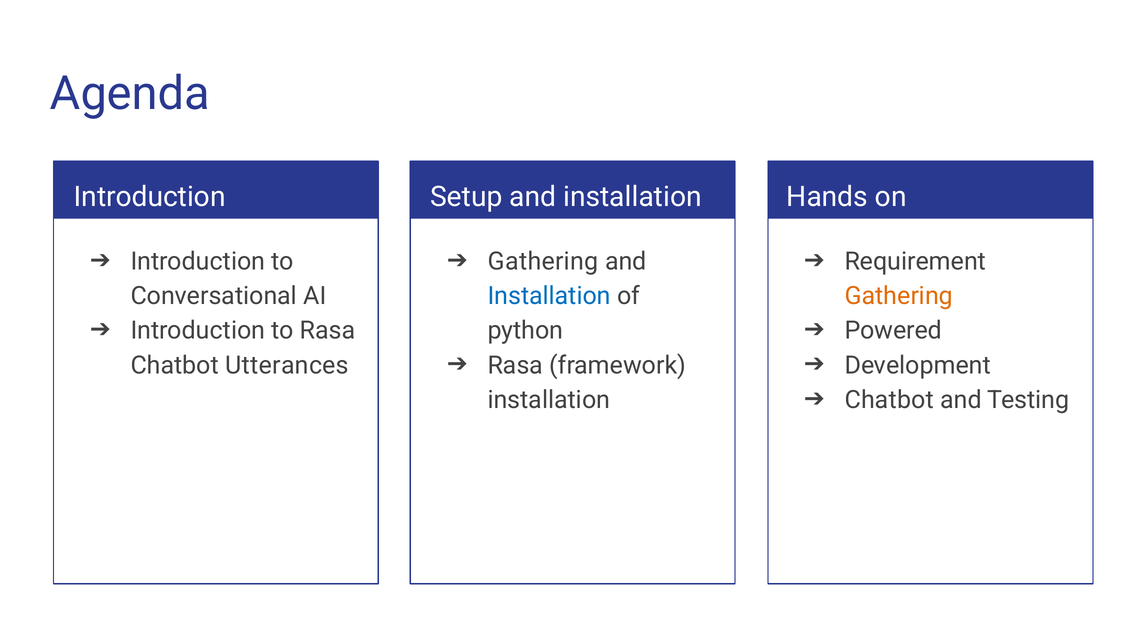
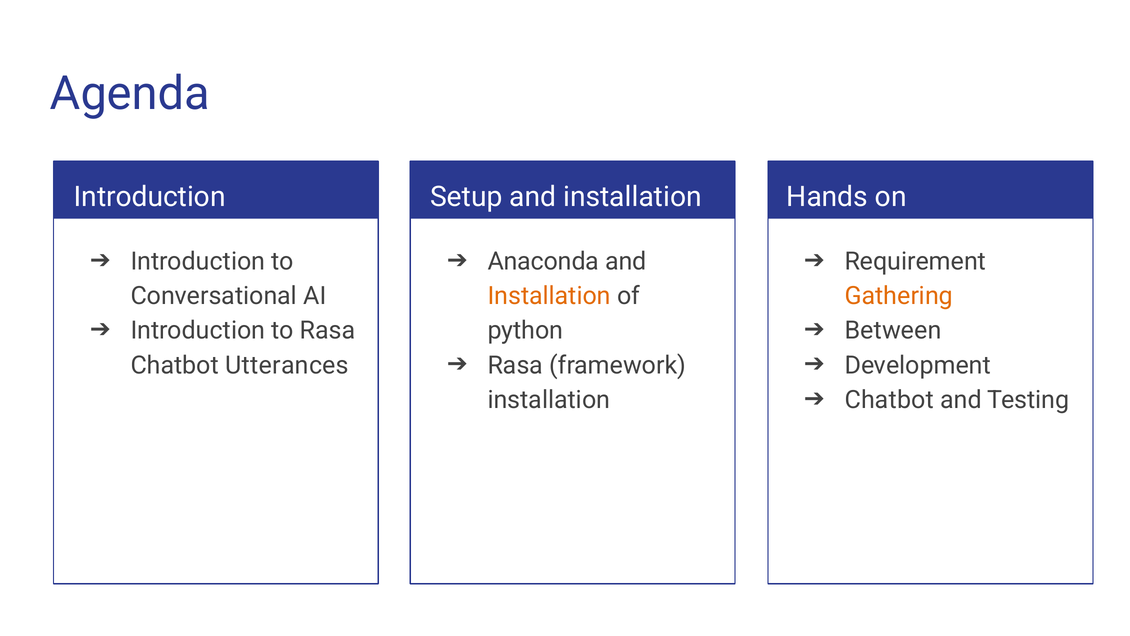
Gathering at (543, 261): Gathering -> Anaconda
Installation at (549, 296) colour: blue -> orange
Powered: Powered -> Between
